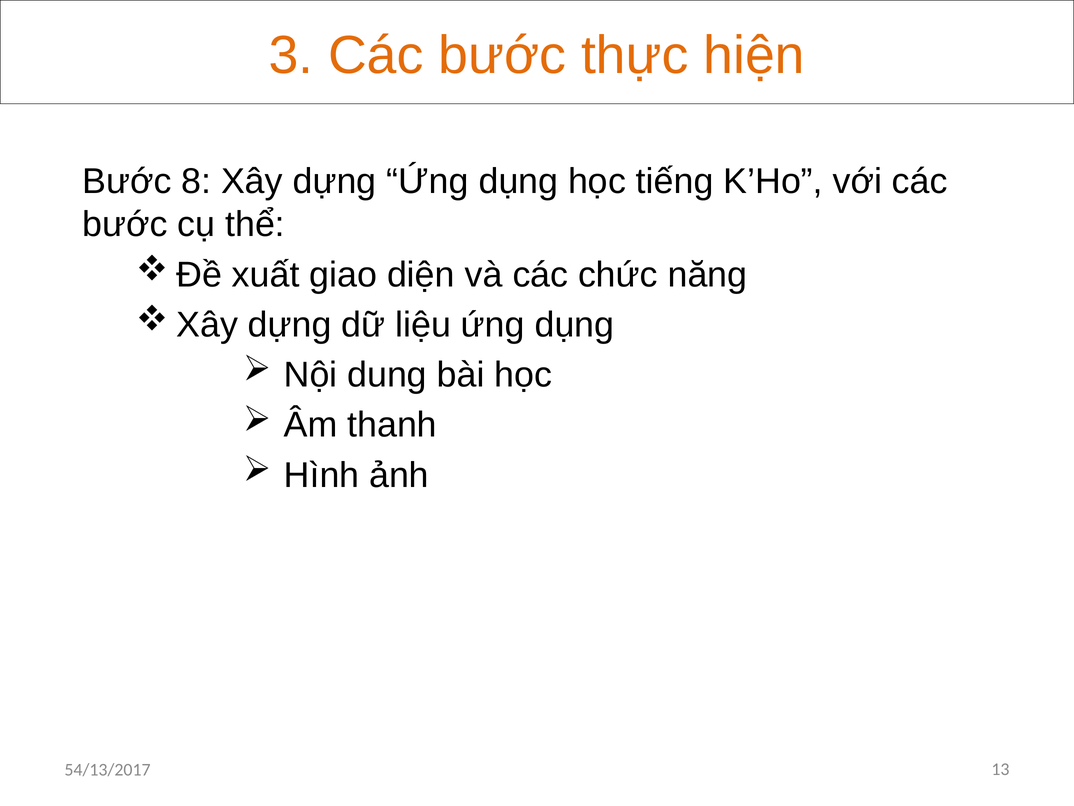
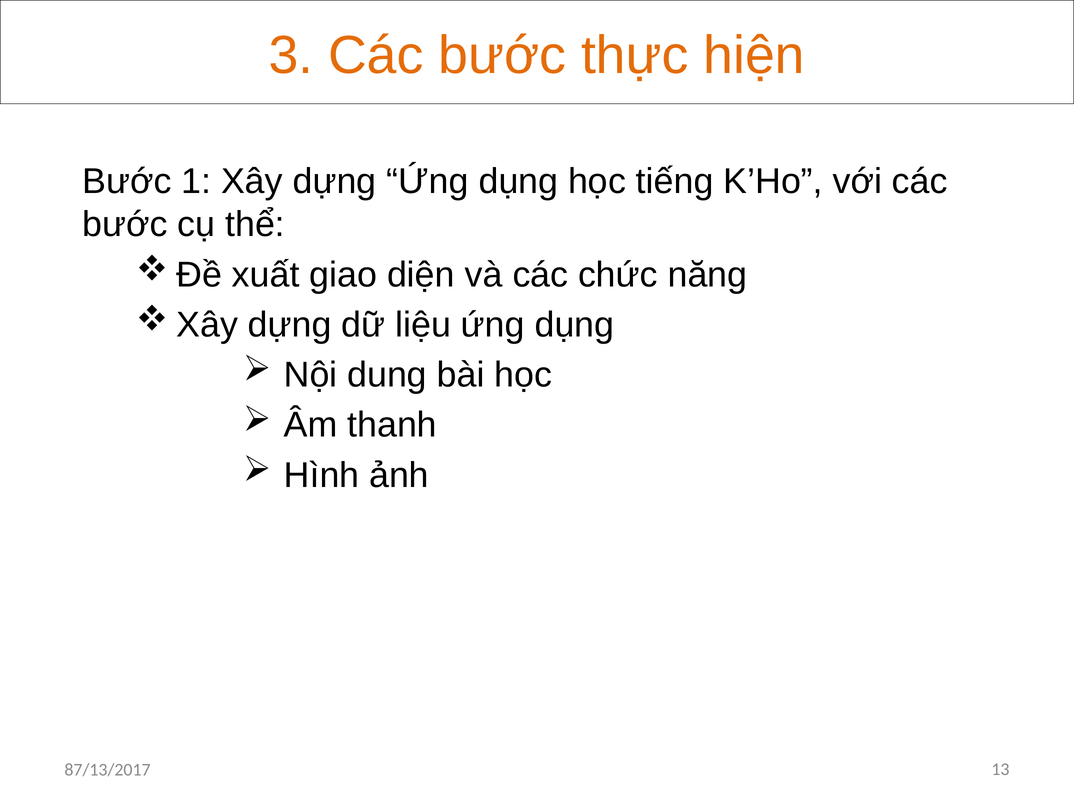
8: 8 -> 1
54/13/2017: 54/13/2017 -> 87/13/2017
